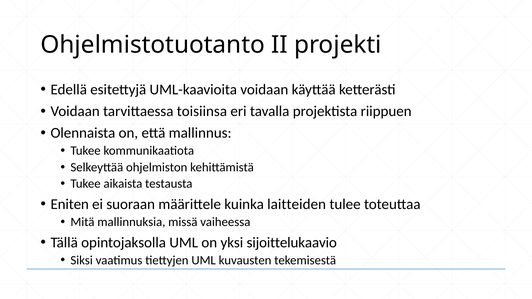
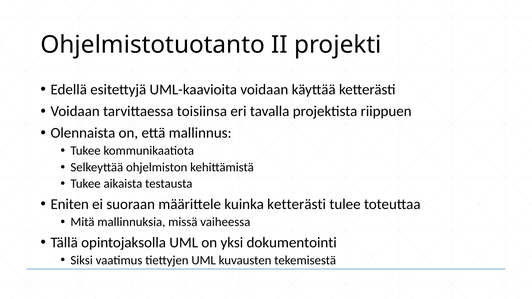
kuinka laitteiden: laitteiden -> ketterästi
sijoittelukaavio: sijoittelukaavio -> dokumentointi
